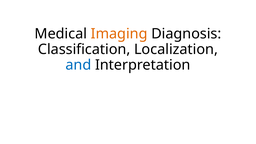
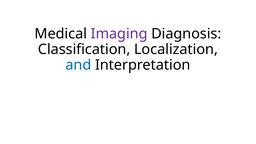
Imaging colour: orange -> purple
